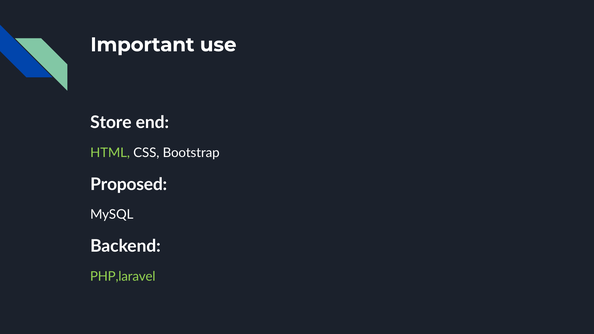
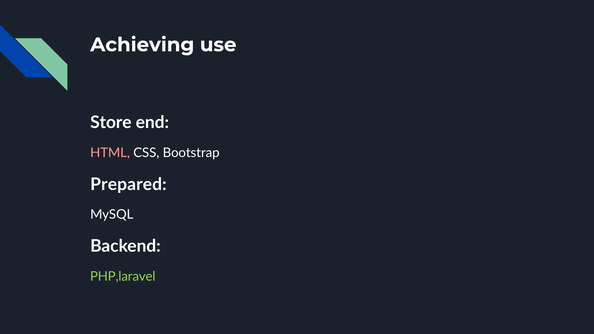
Important: Important -> Achieving
HTML colour: light green -> pink
Proposed: Proposed -> Prepared
